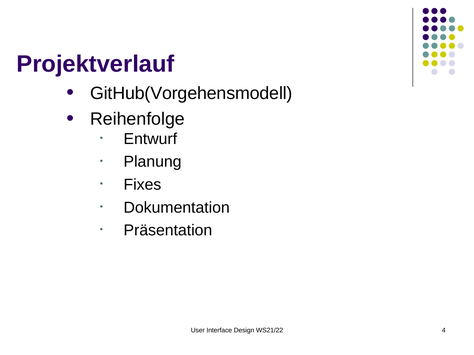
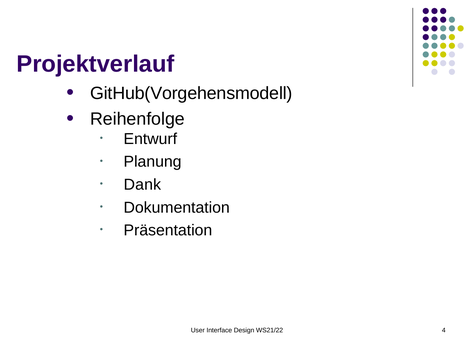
Fixes: Fixes -> Dank
